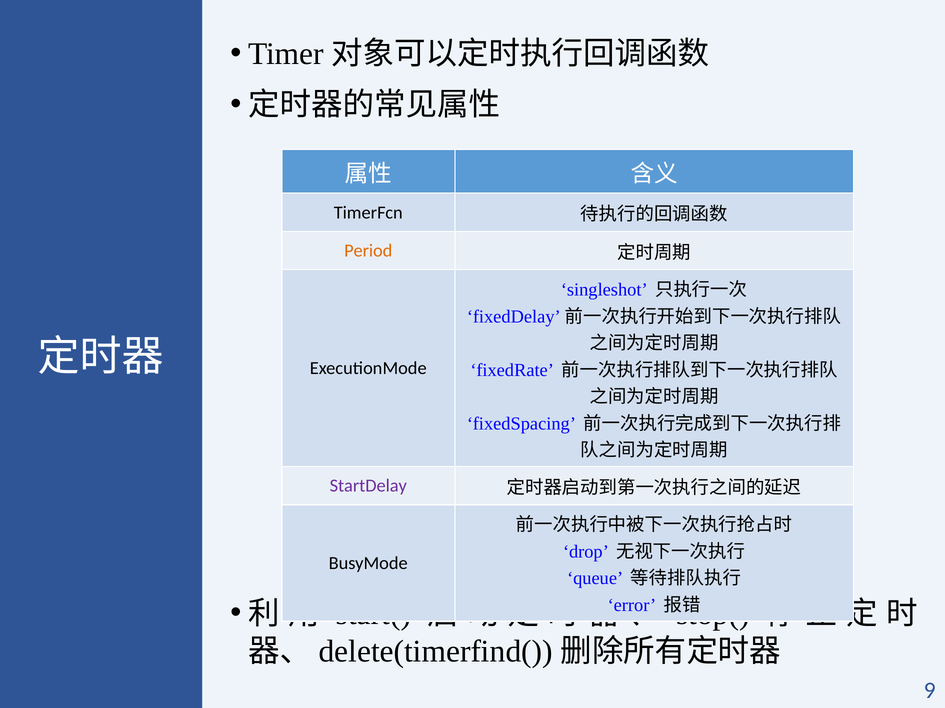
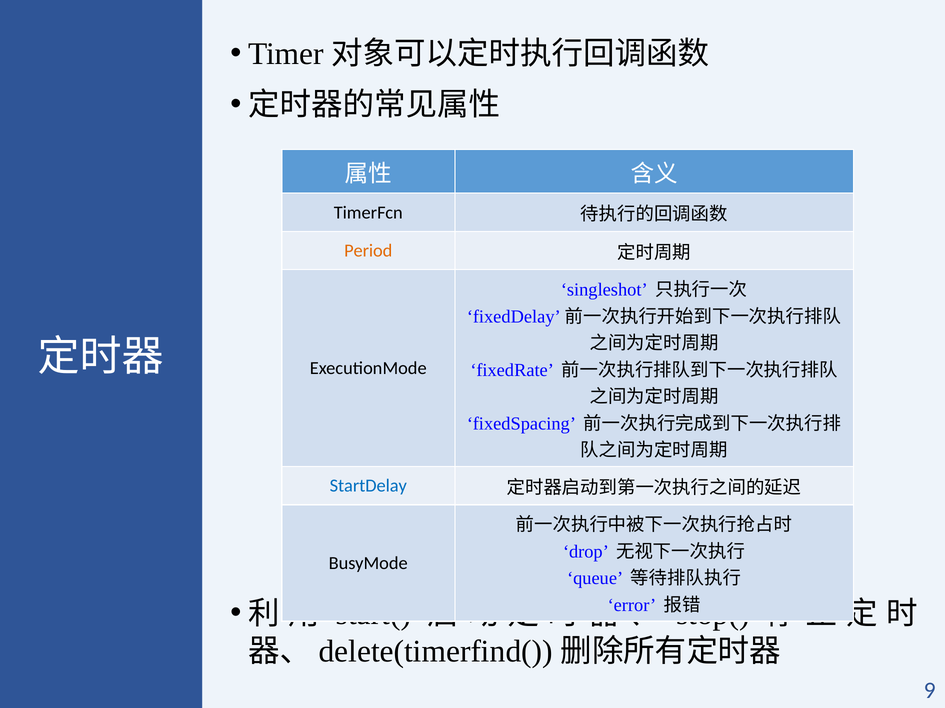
StartDelay colour: purple -> blue
